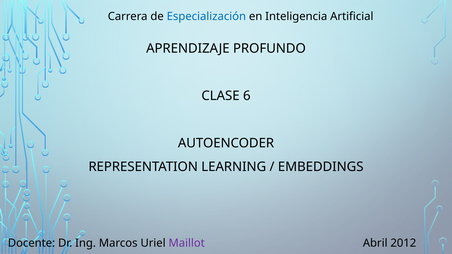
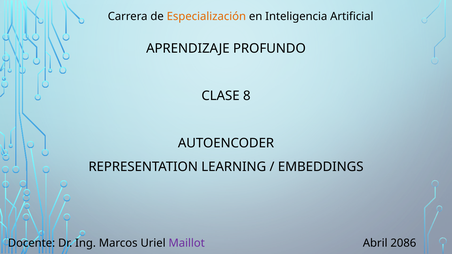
Especialización colour: blue -> orange
6: 6 -> 8
2012: 2012 -> 2086
